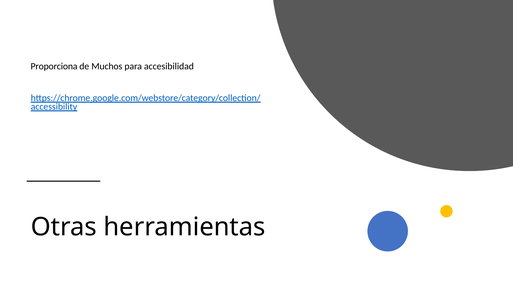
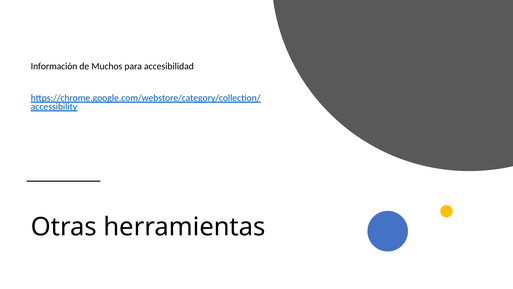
Proporciona: Proporciona -> Información
